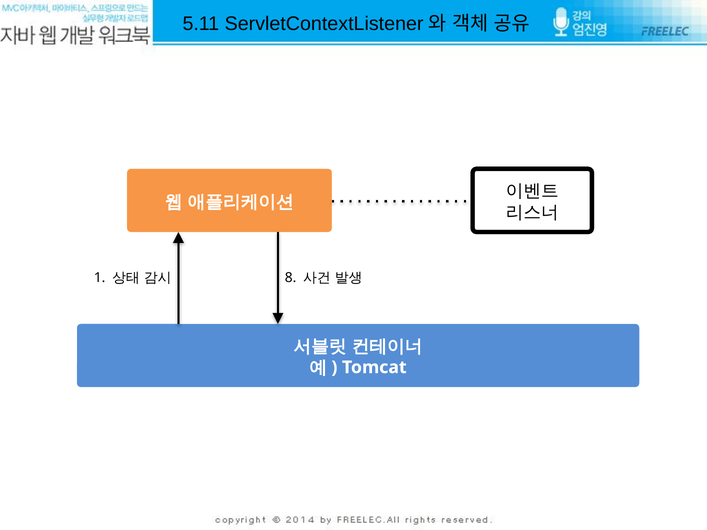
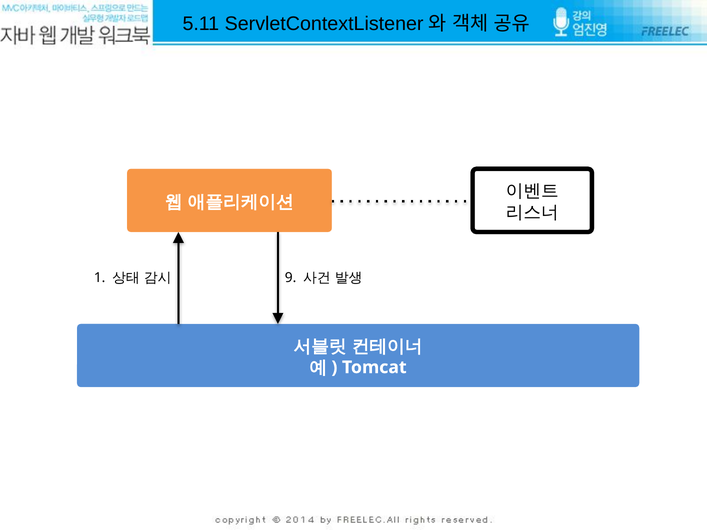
8: 8 -> 9
